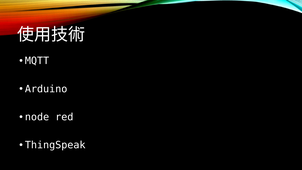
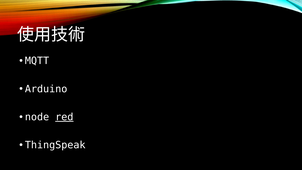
red underline: none -> present
